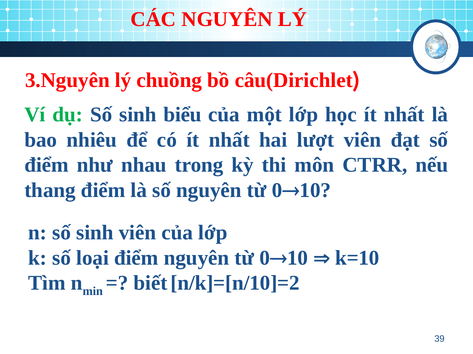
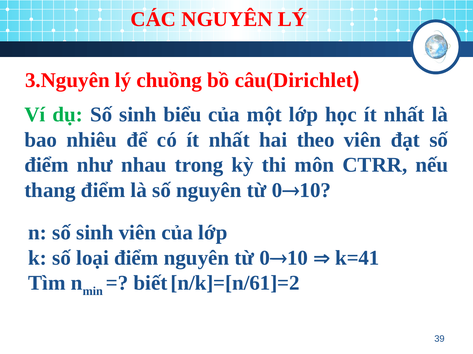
lượt: lượt -> theo
k=10: k=10 -> k=41
n/k]=[n/10]=2: n/k]=[n/10]=2 -> n/k]=[n/61]=2
